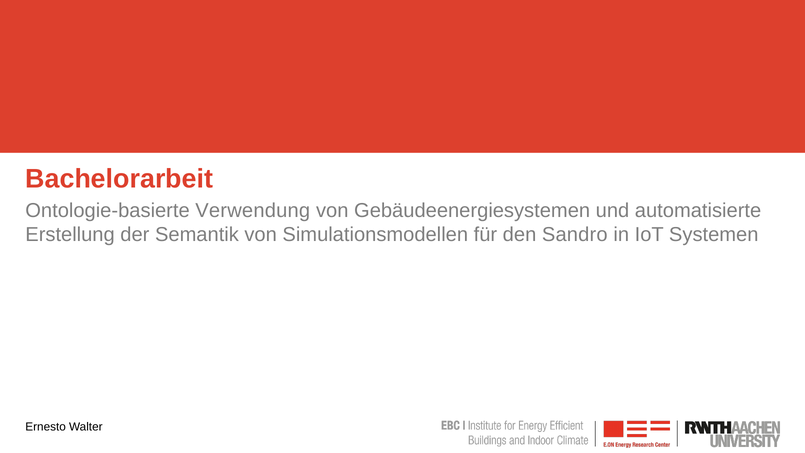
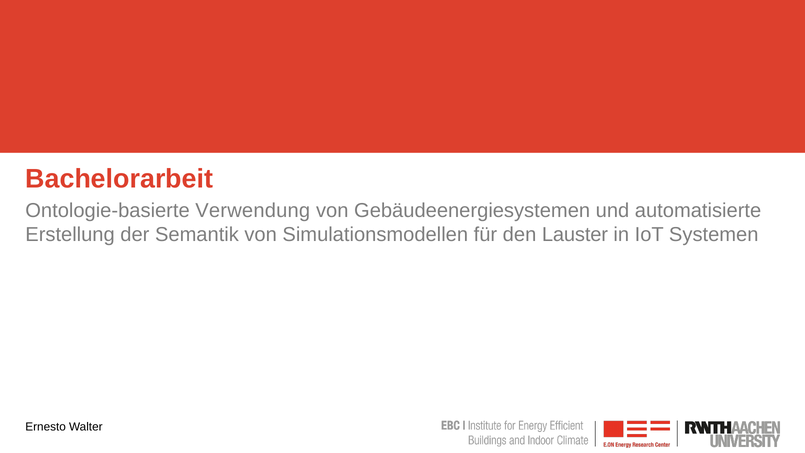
Sandro: Sandro -> Lauster
